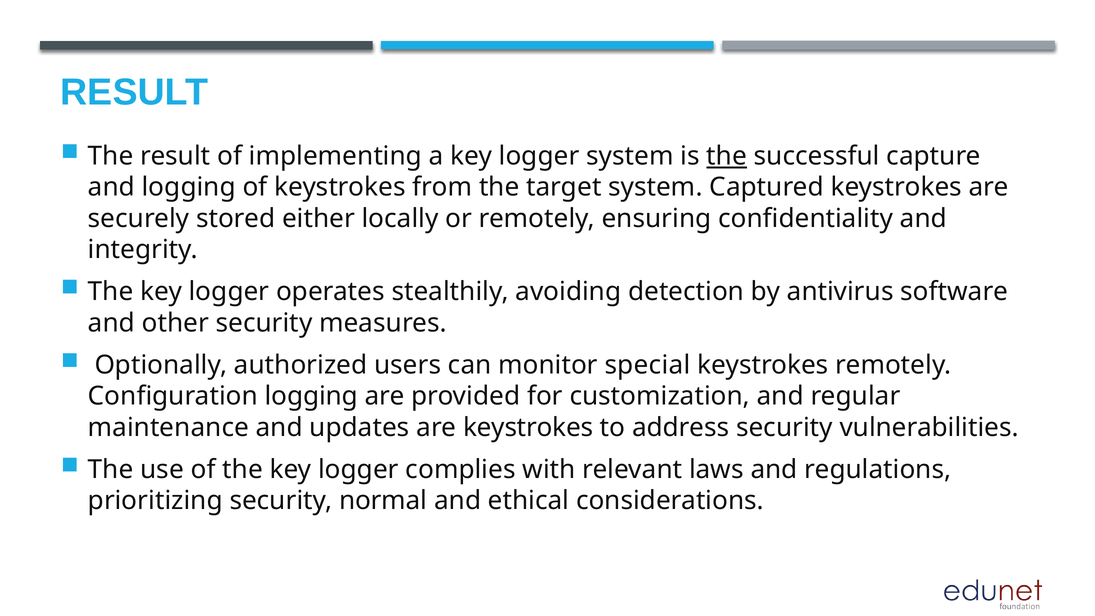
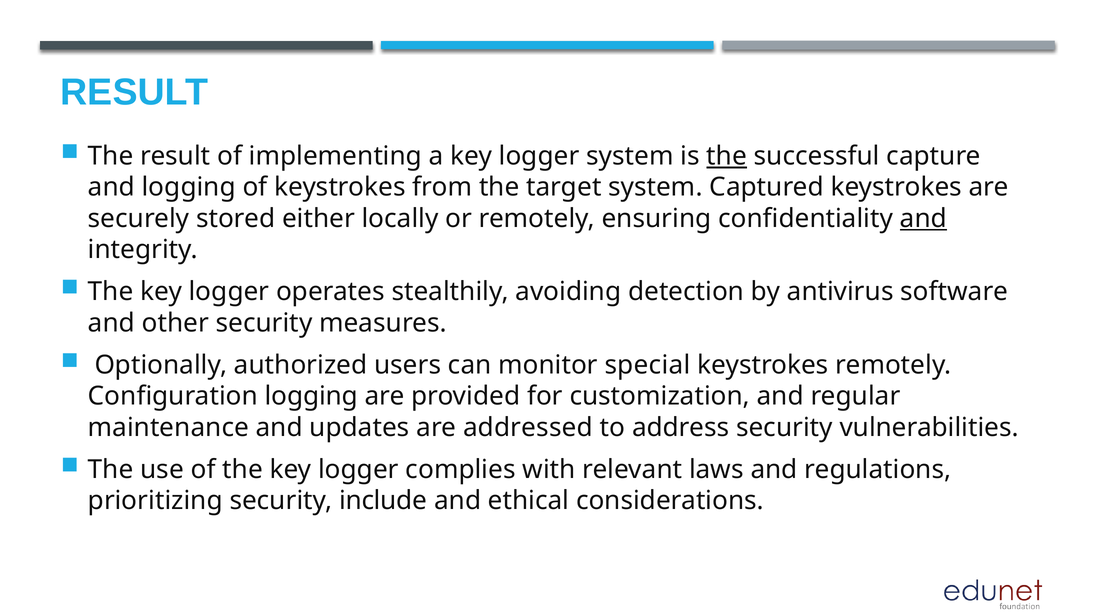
and at (923, 218) underline: none -> present
are keystrokes: keystrokes -> addressed
normal: normal -> include
